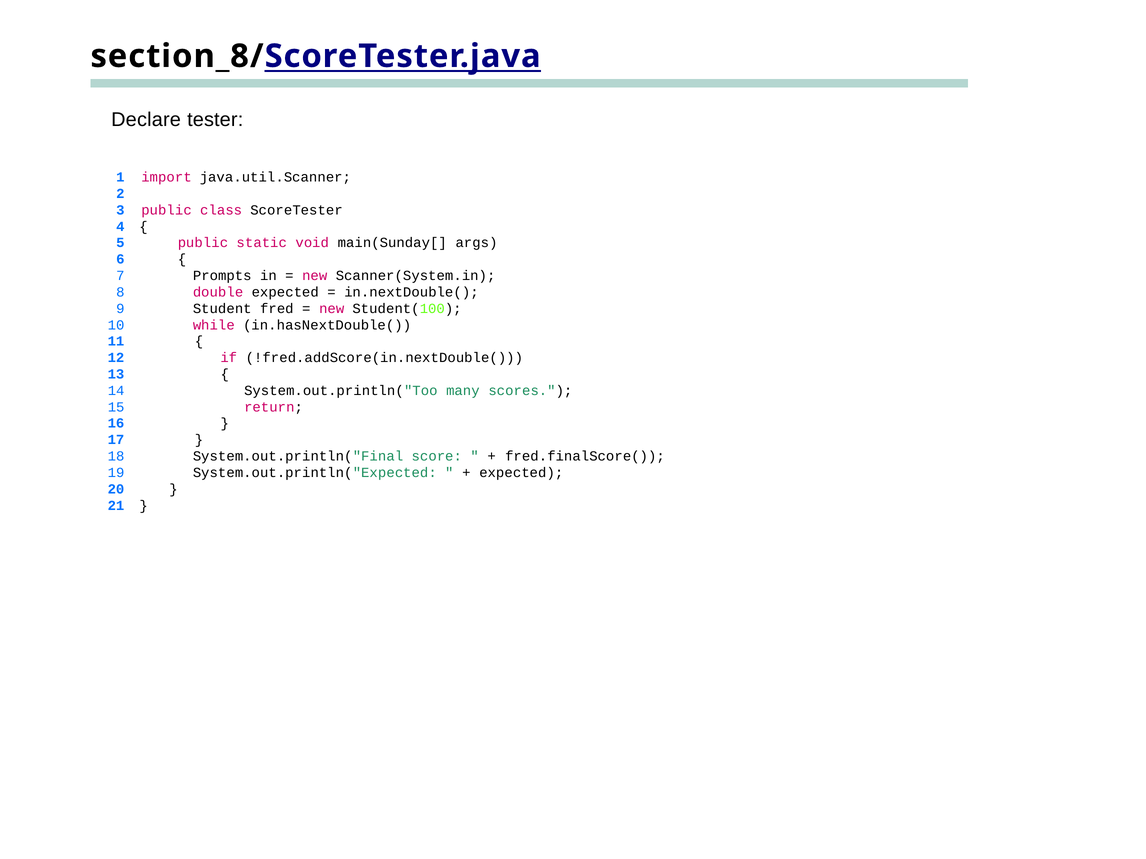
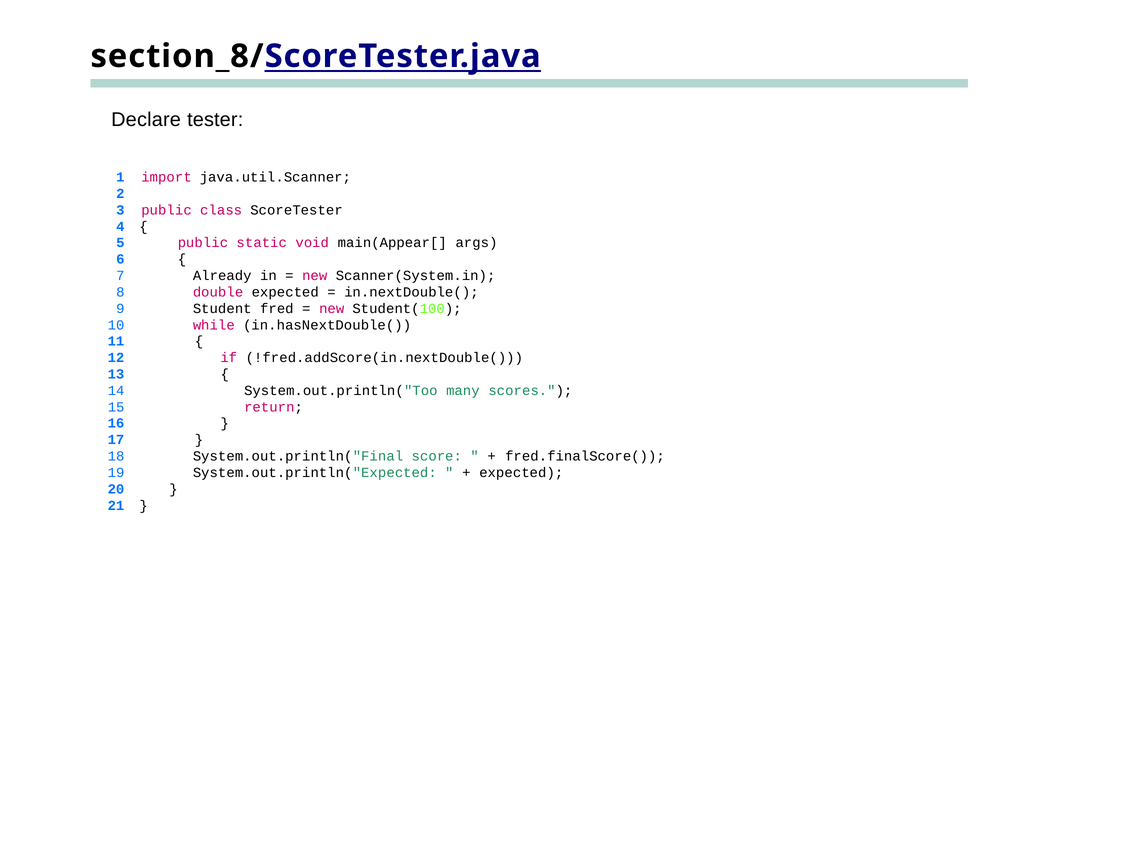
main(Sunday[: main(Sunday[ -> main(Appear[
Prompts: Prompts -> Already
